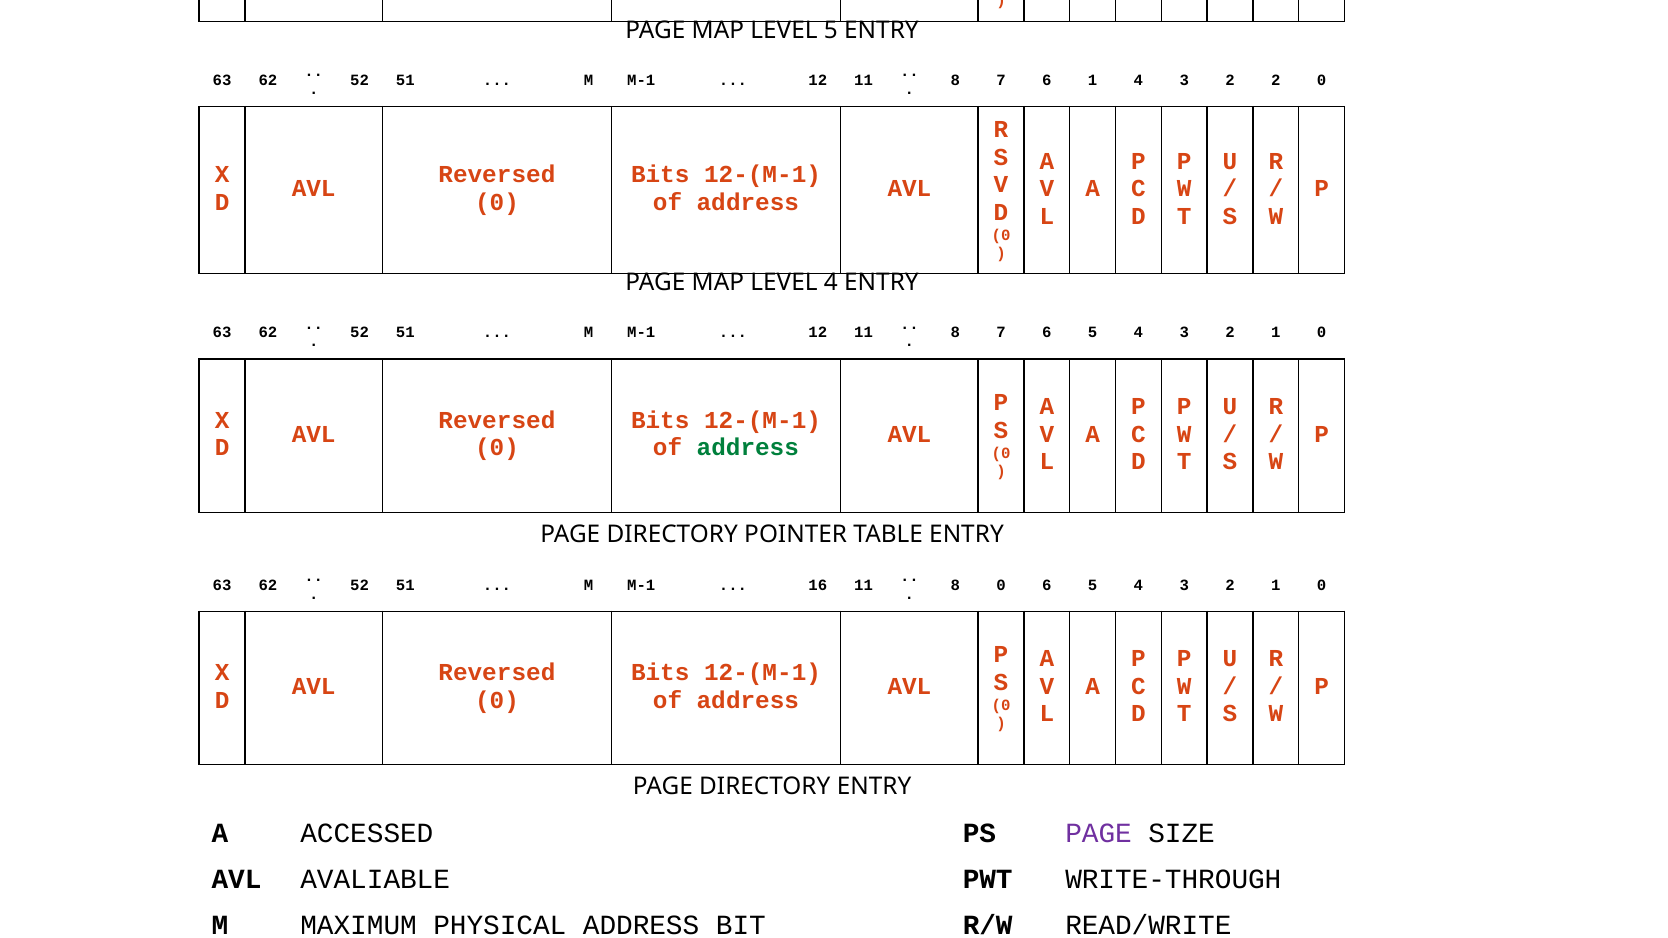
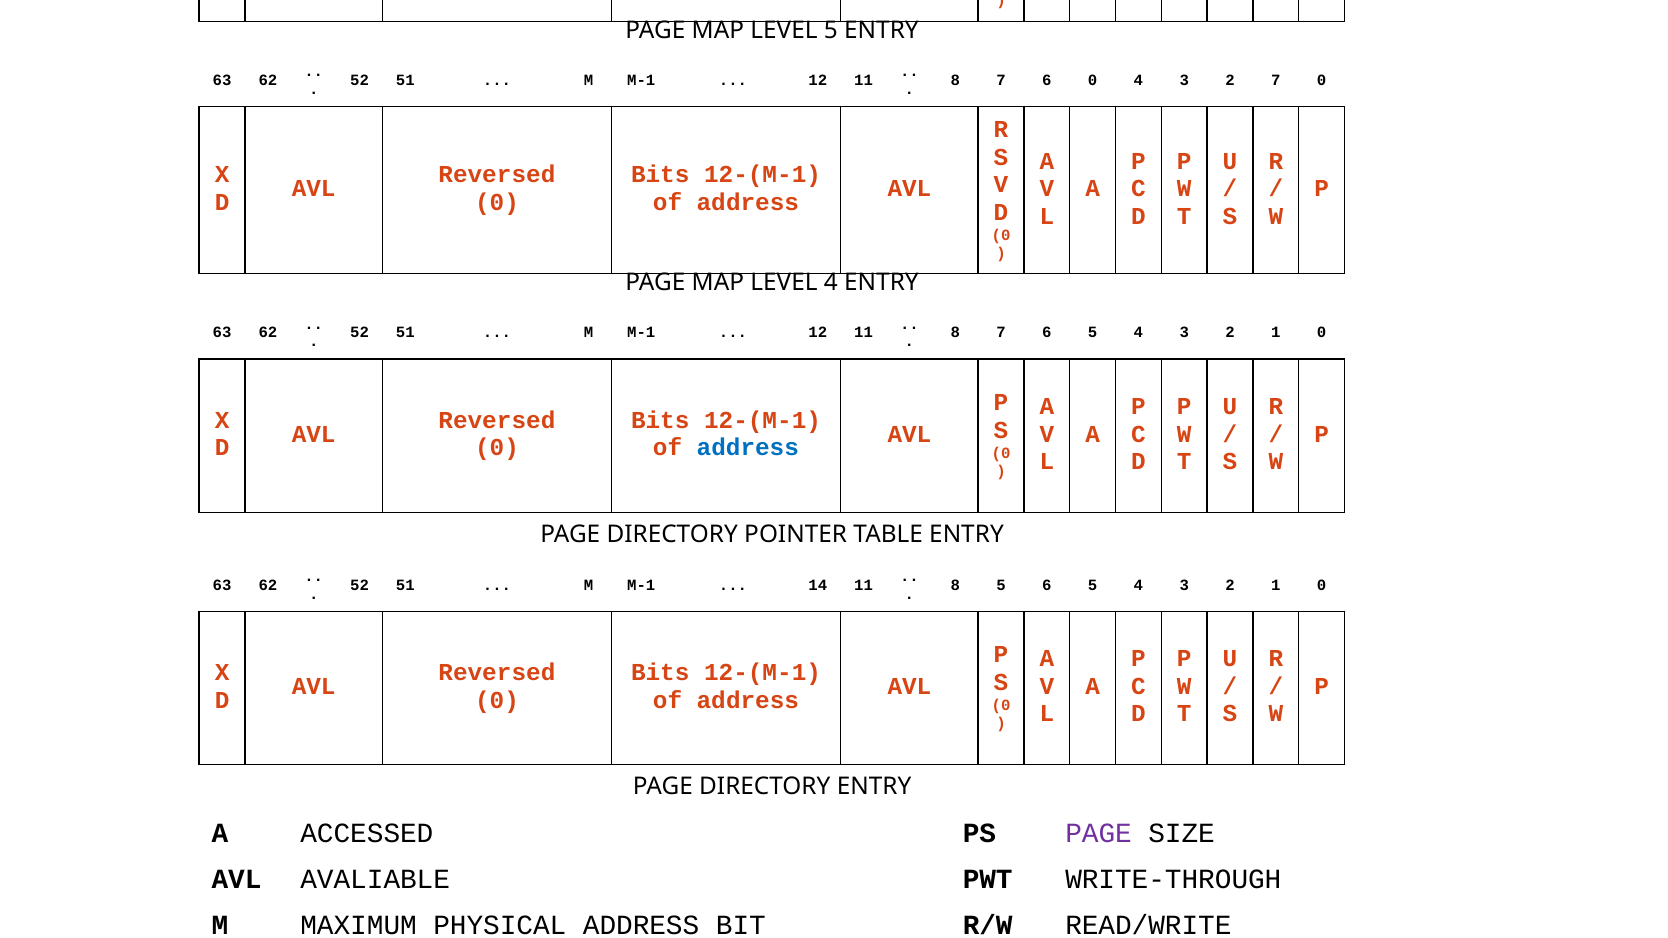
6 1: 1 -> 0
2 2: 2 -> 7
address at (748, 448) colour: green -> blue
16: 16 -> 14
8 0: 0 -> 5
